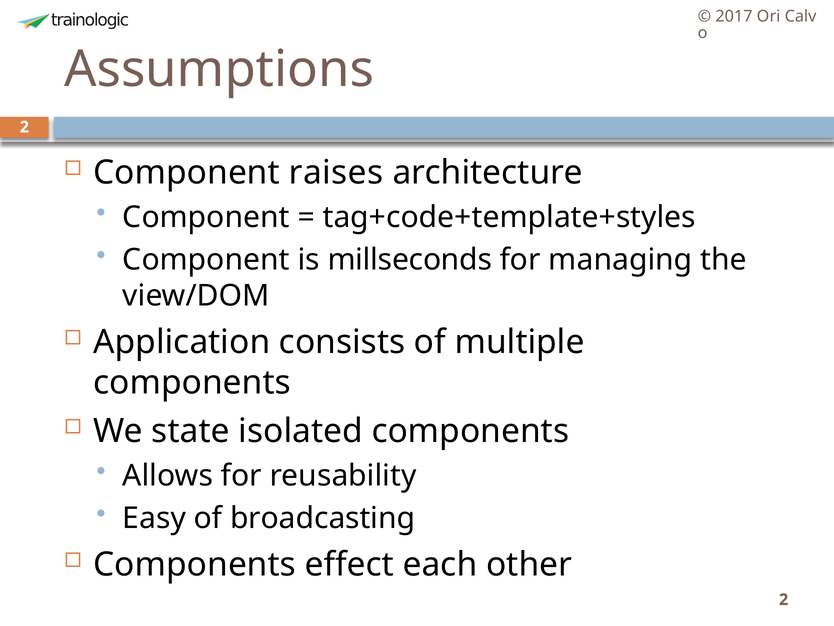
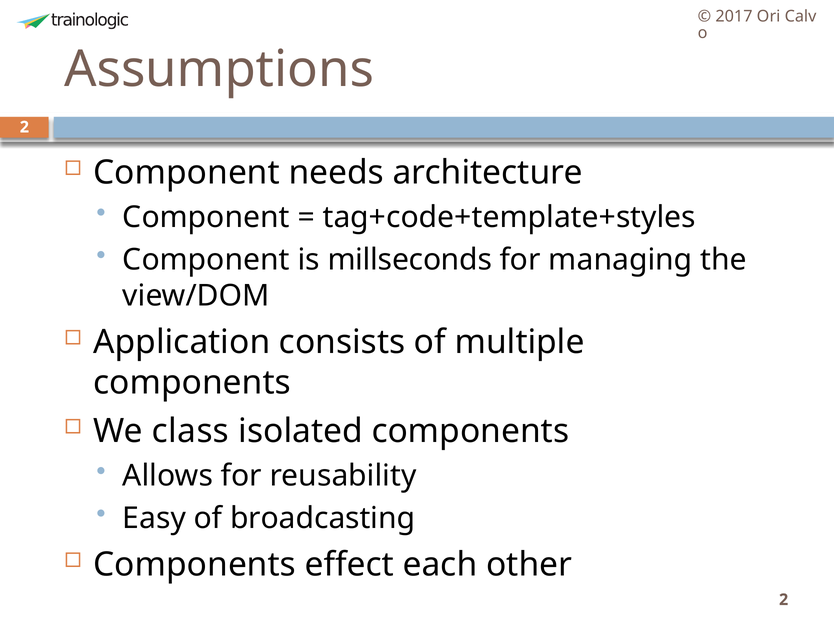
raises: raises -> needs
state: state -> class
